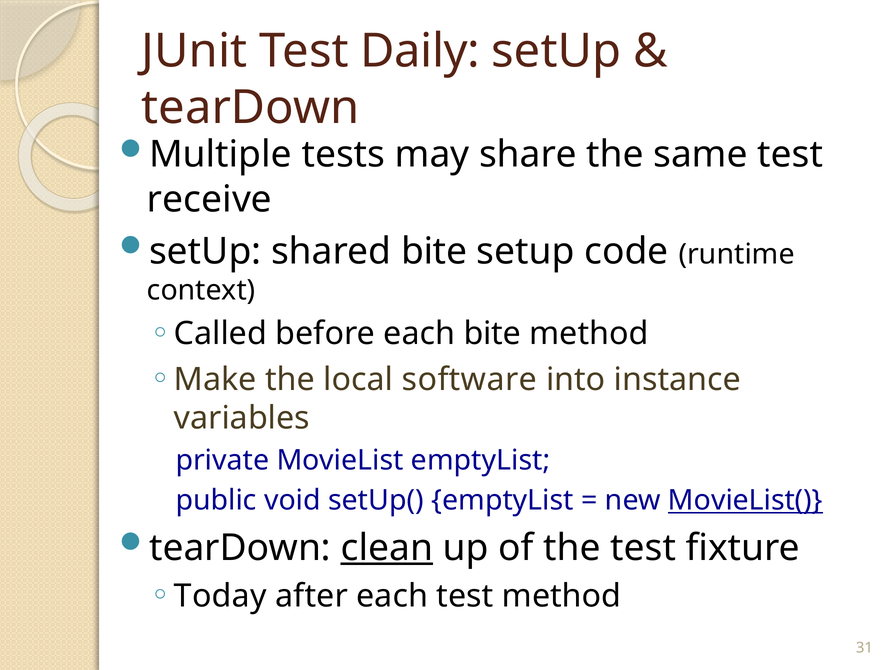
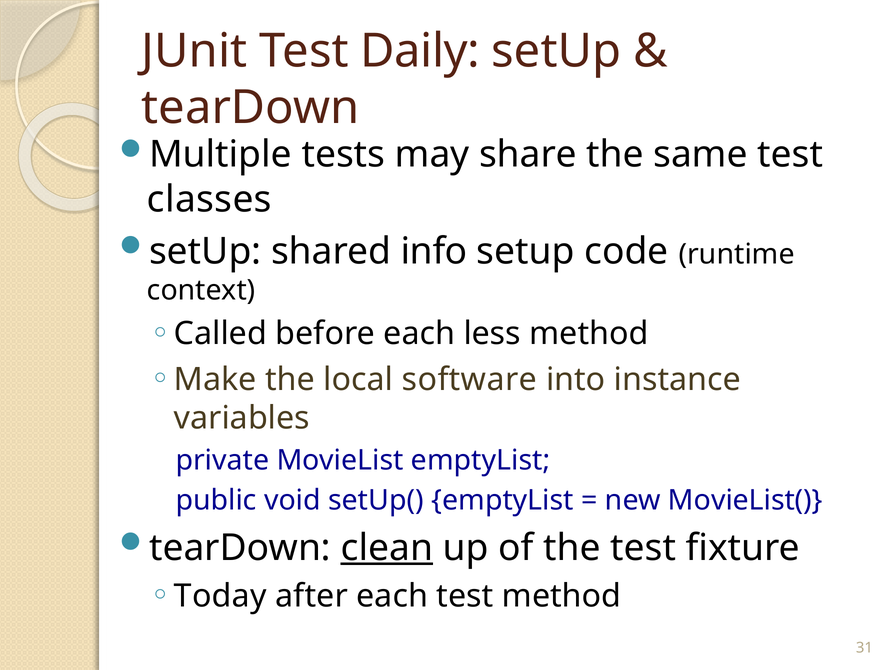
receive: receive -> classes
shared bite: bite -> info
each bite: bite -> less
MovieList( underline: present -> none
